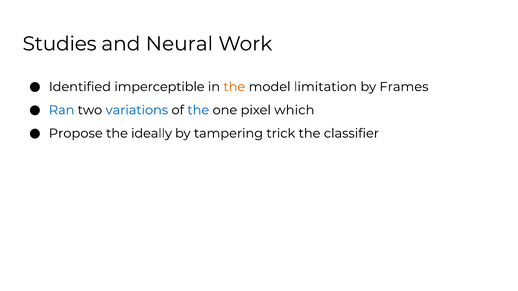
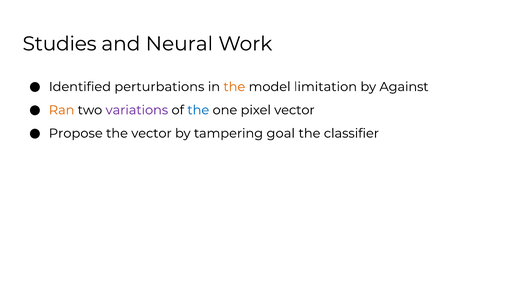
imperceptible: imperceptible -> perturbations
Frames: Frames -> Against
Ran colour: blue -> orange
variations colour: blue -> purple
pixel which: which -> vector
the ideally: ideally -> vector
trick: trick -> goal
